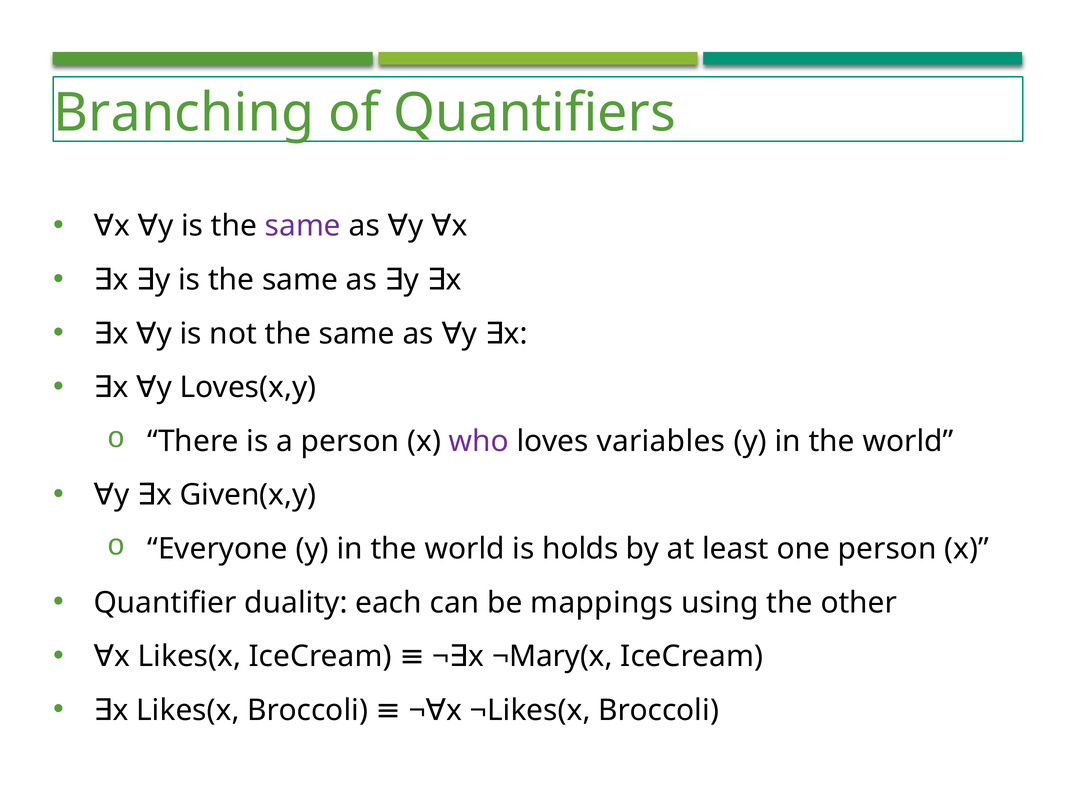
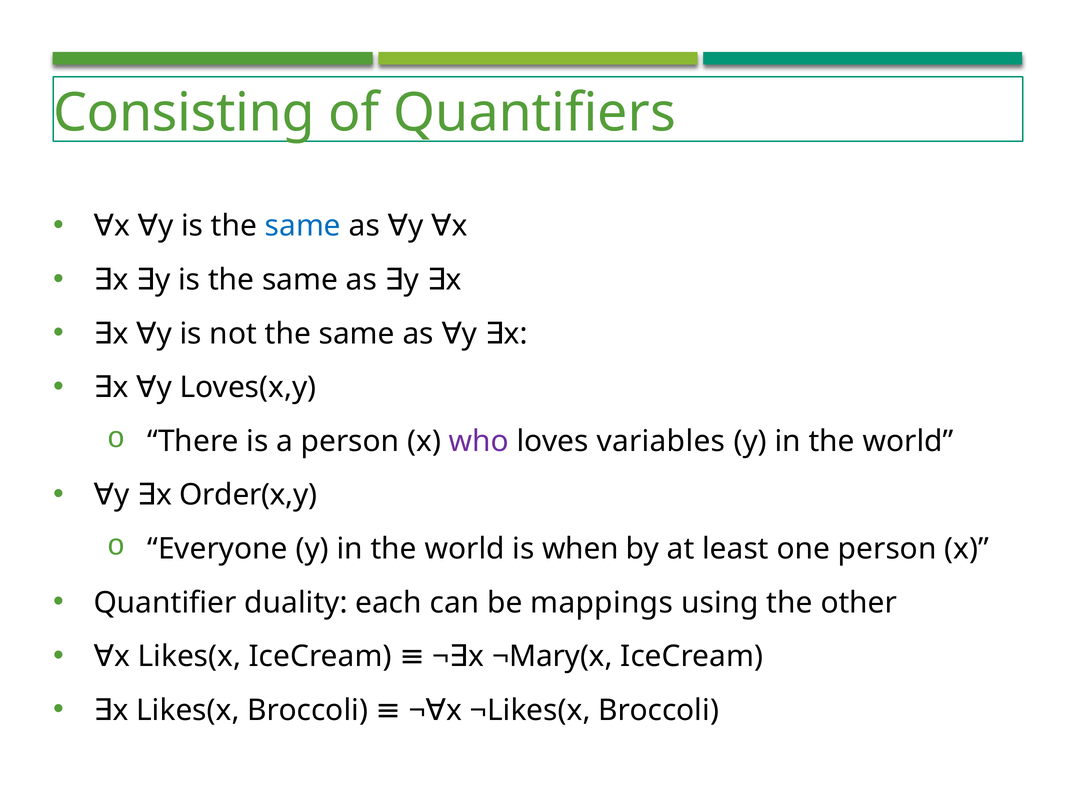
Branching: Branching -> Consisting
same at (303, 226) colour: purple -> blue
Given(x,y: Given(x,y -> Order(x,y
holds: holds -> when
